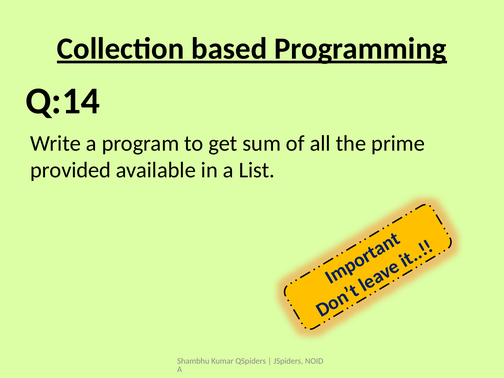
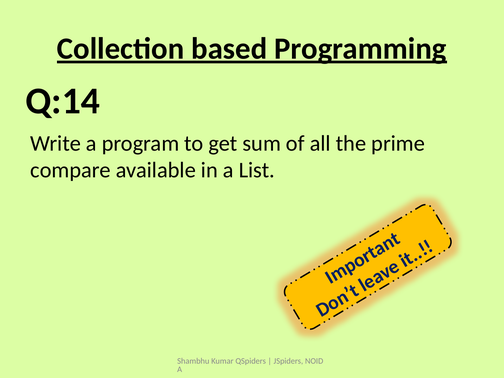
provided: provided -> compare
